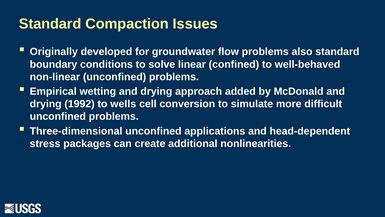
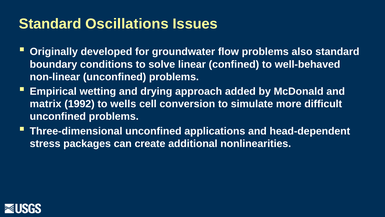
Compaction: Compaction -> Oscillations
drying at (46, 104): drying -> matrix
